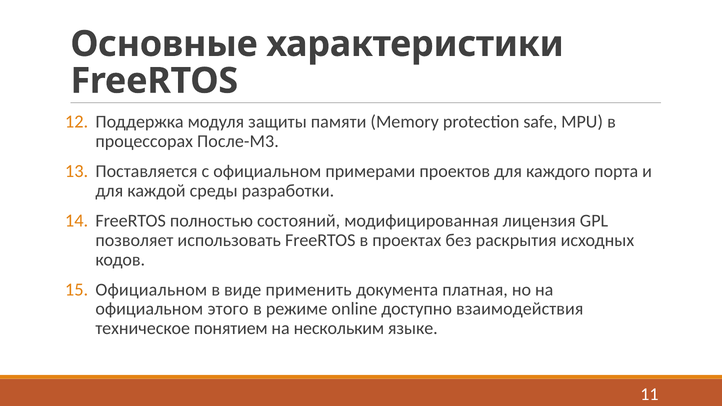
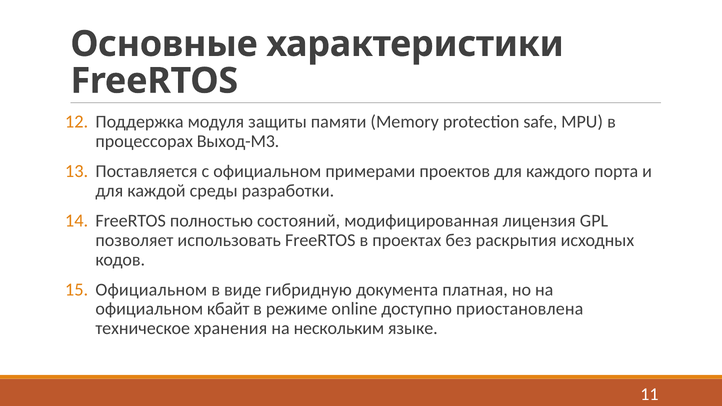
После-M3: После-M3 -> Выход-M3
применить: применить -> гибридную
этого: этого -> кбайт
взаимодействия: взаимодействия -> приостановлена
понятием: понятием -> хранения
